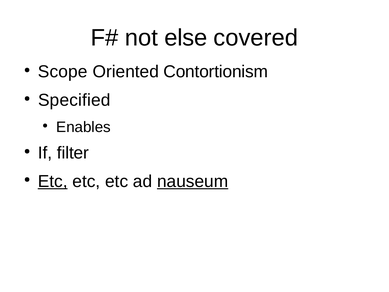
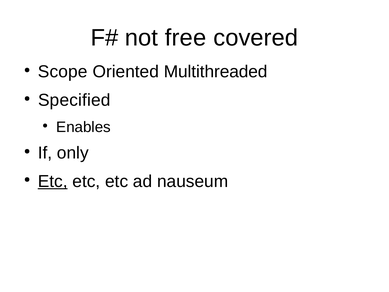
else: else -> free
Contortionism: Contortionism -> Multithreaded
filter: filter -> only
nauseum underline: present -> none
